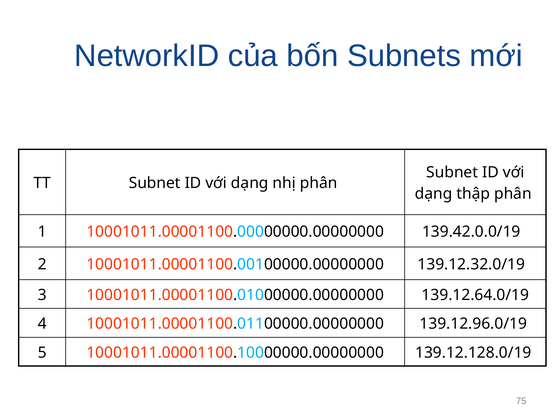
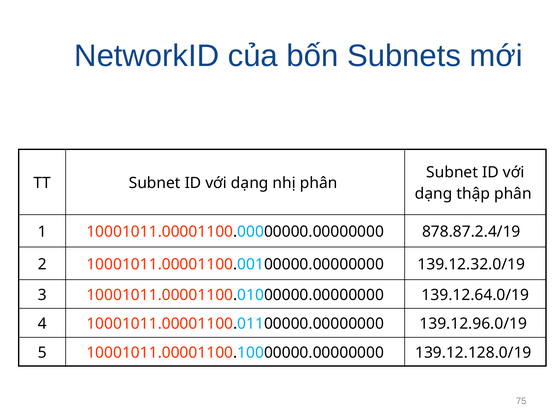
139.42.0.0/19: 139.42.0.0/19 -> 878.87.2.4/19
